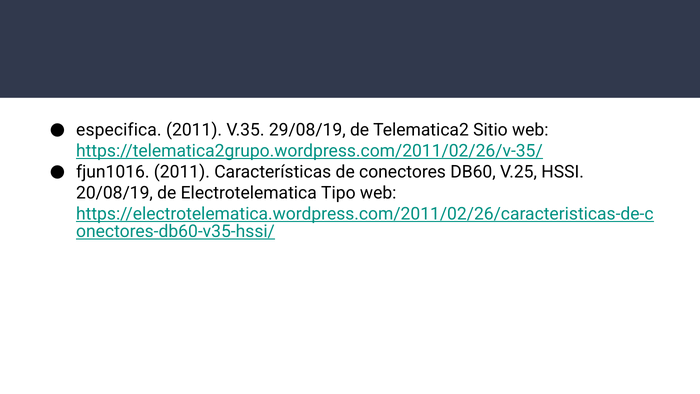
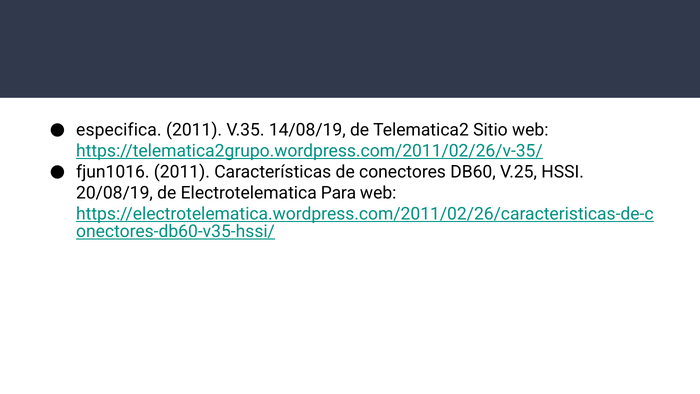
29/08/19: 29/08/19 -> 14/08/19
Tipo: Tipo -> Para
